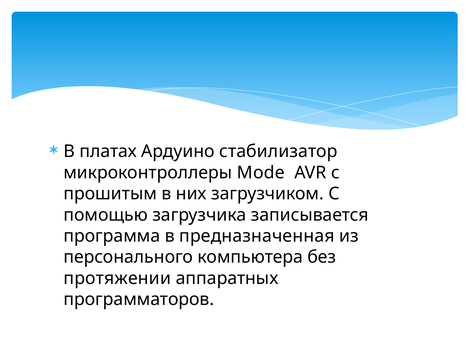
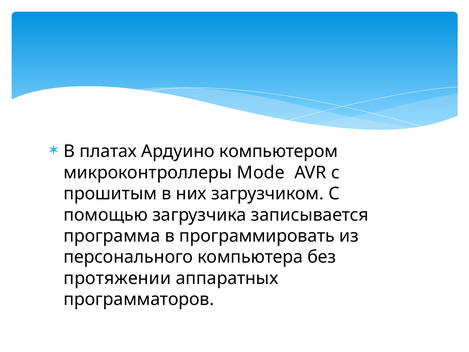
стабилизатор: стабилизатор -> компьютером
предназначенная: предназначенная -> программировать
